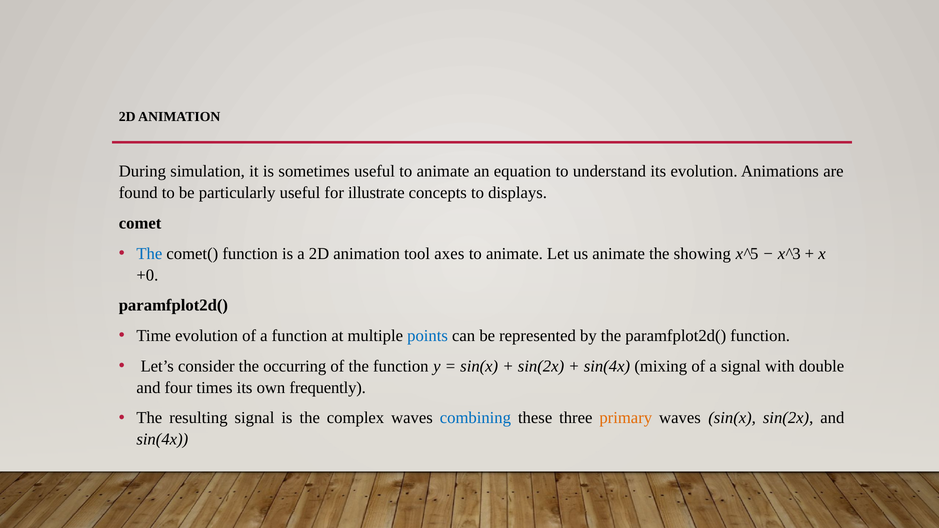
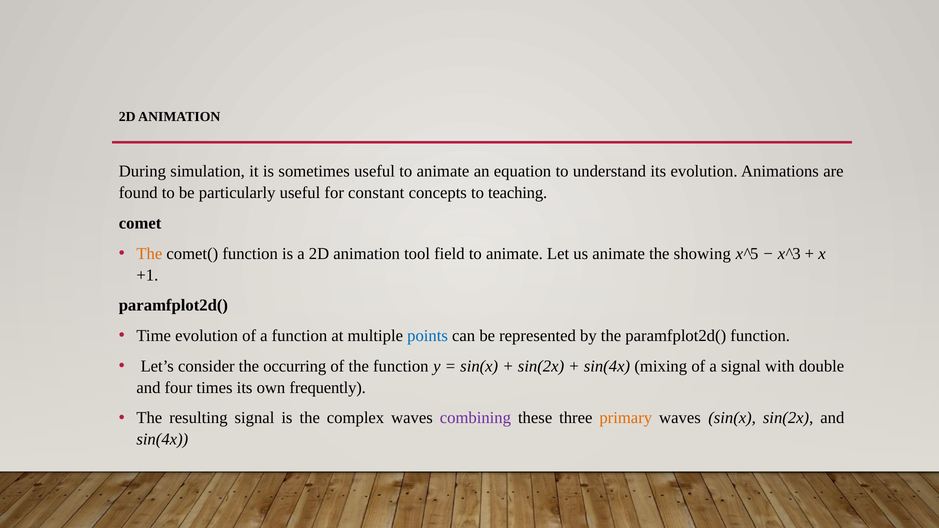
illustrate: illustrate -> constant
displays: displays -> teaching
The at (149, 254) colour: blue -> orange
axes: axes -> field
+0: +0 -> +1
combining colour: blue -> purple
